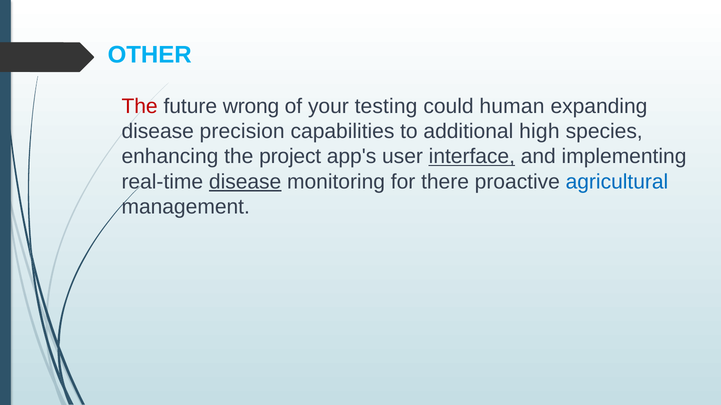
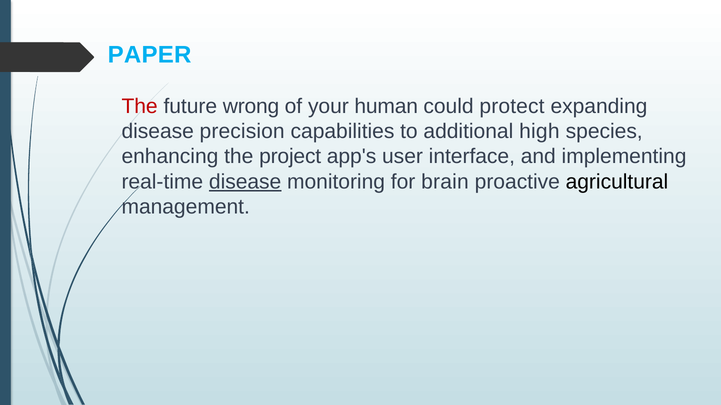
OTHER: OTHER -> PAPER
testing: testing -> human
human: human -> protect
interface underline: present -> none
there: there -> brain
agricultural colour: blue -> black
